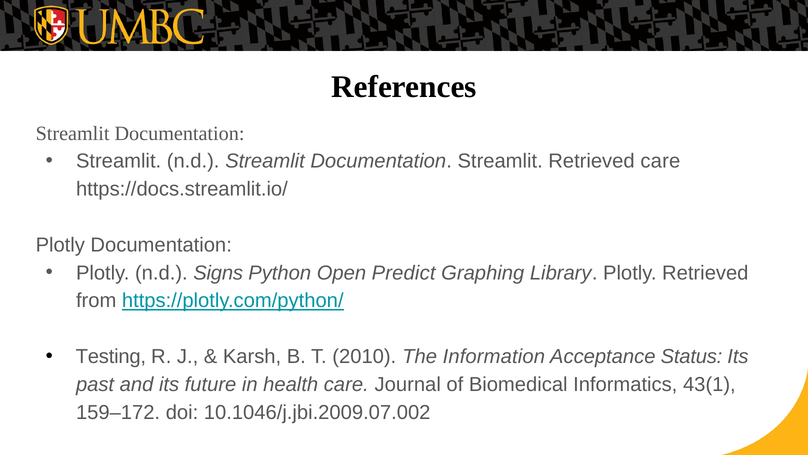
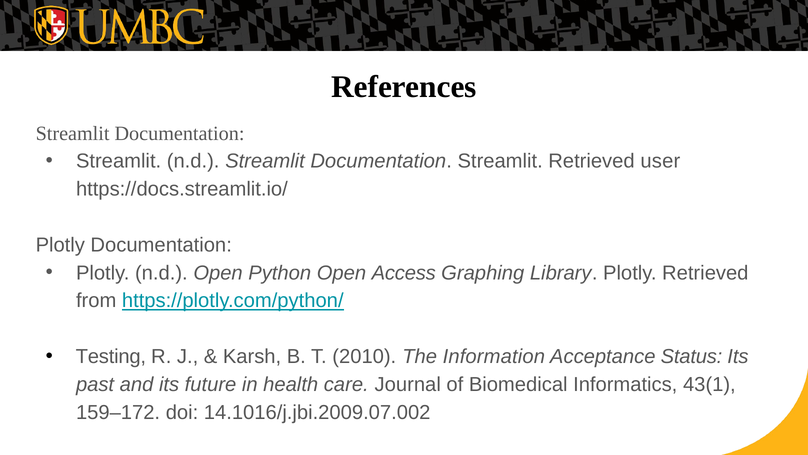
Retrieved care: care -> user
n.d Signs: Signs -> Open
Predict: Predict -> Access
10.1046/j.jbi.2009.07.002: 10.1046/j.jbi.2009.07.002 -> 14.1016/j.jbi.2009.07.002
